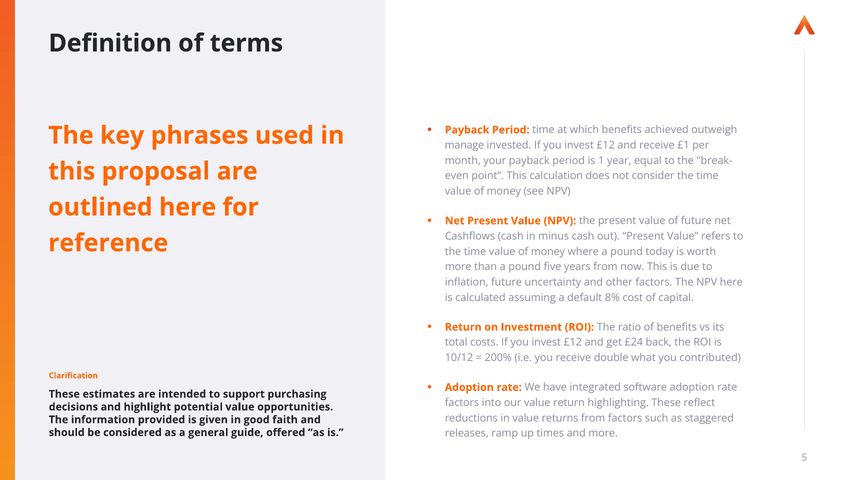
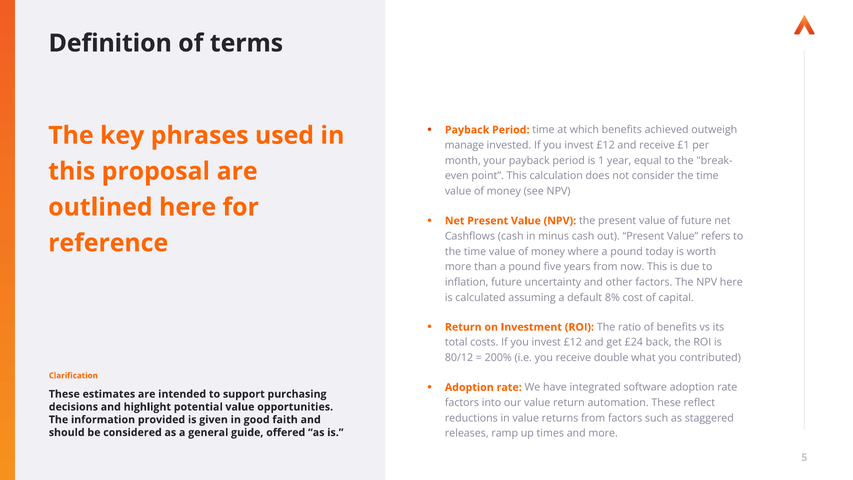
10/12: 10/12 -> 80/12
highlighting: highlighting -> automation
